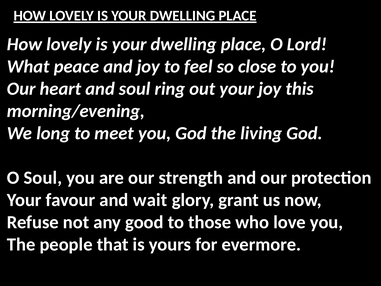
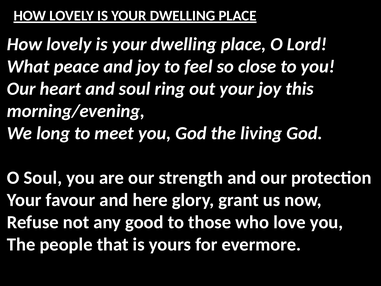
wait: wait -> here
